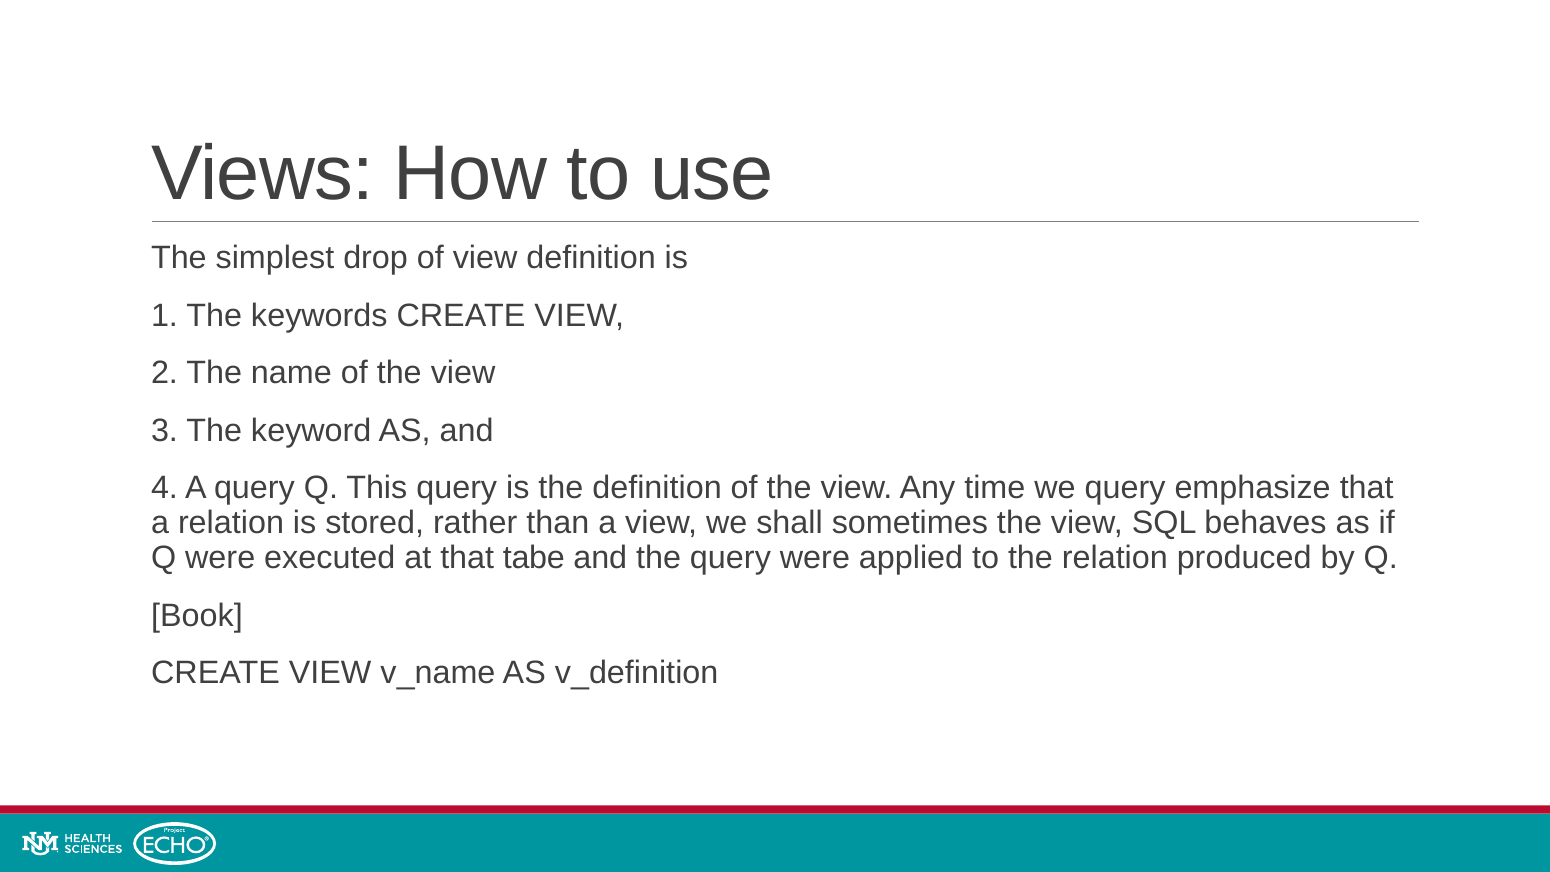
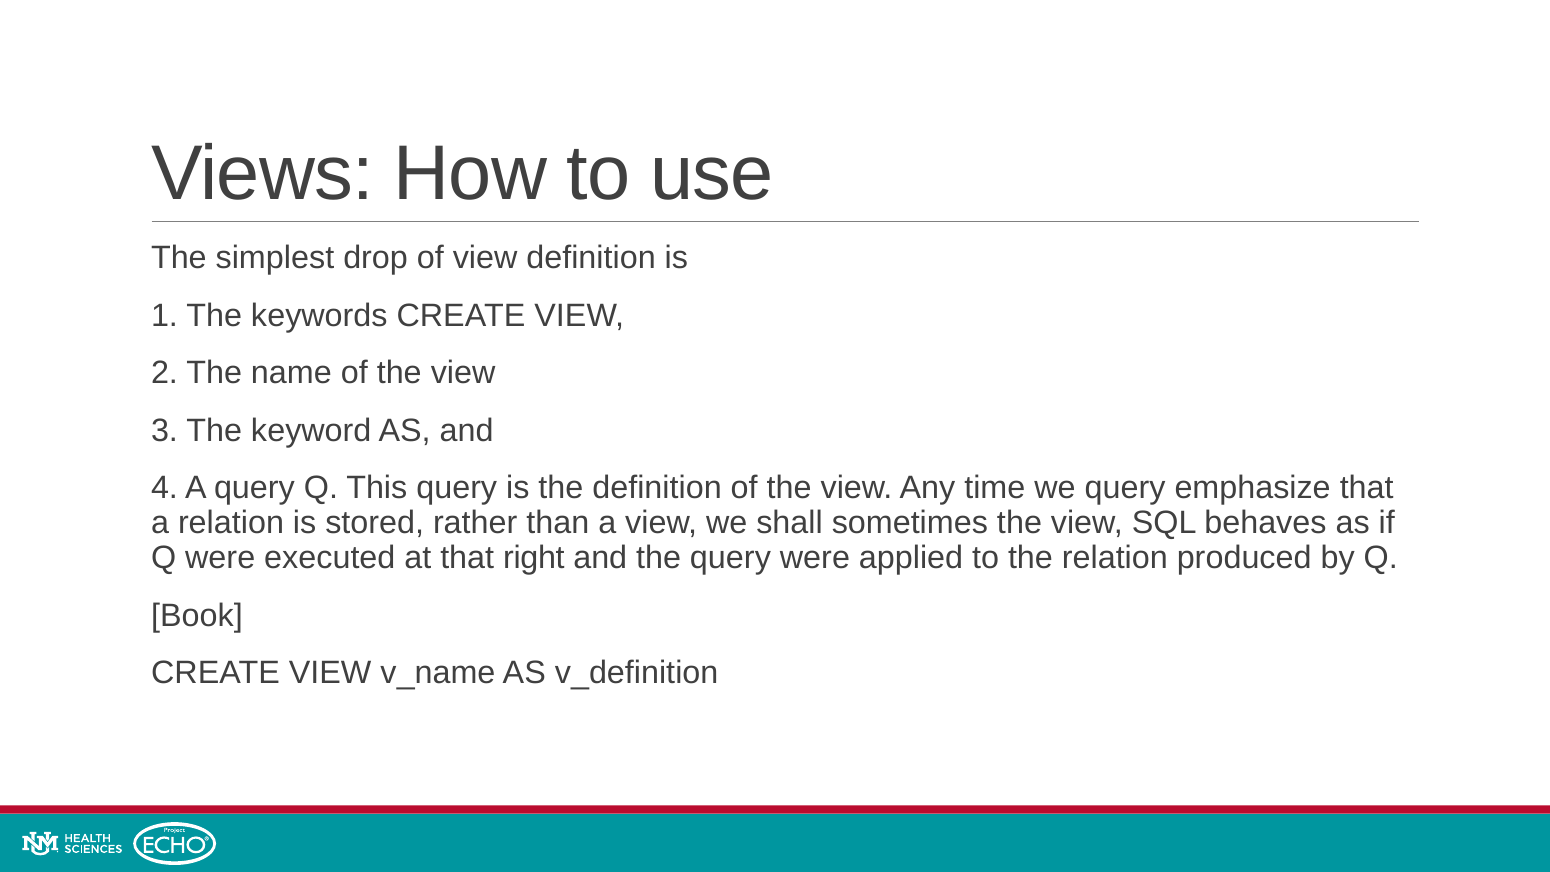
tabe: tabe -> right
